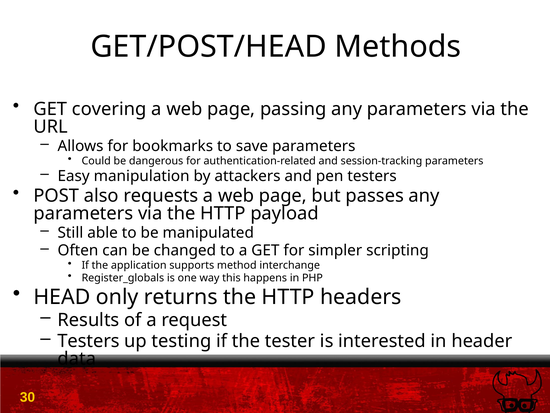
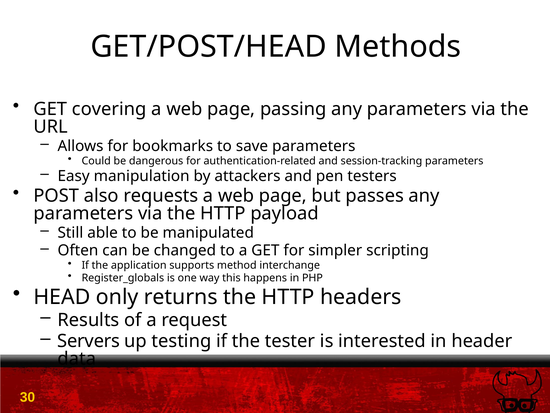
Testers at (89, 341): Testers -> Servers
